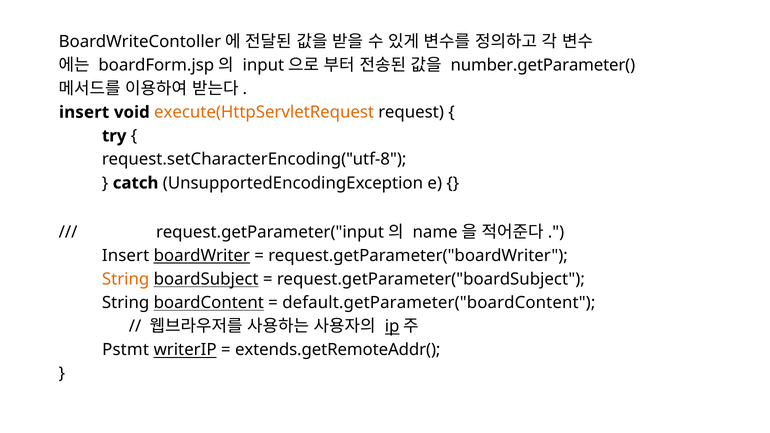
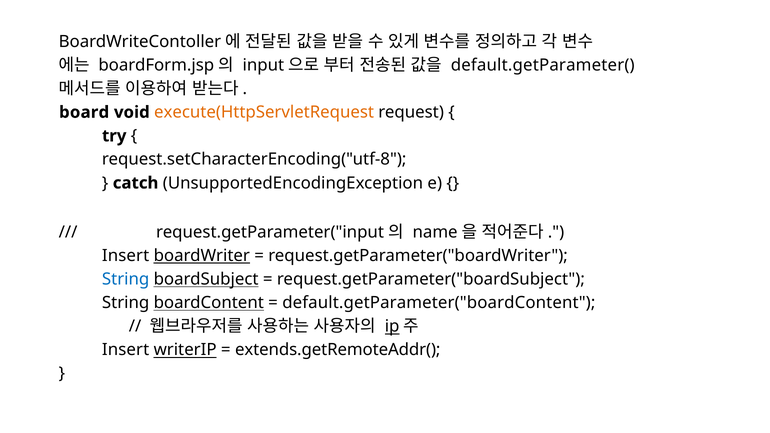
number.getParameter(: number.getParameter( -> default.getParameter(
insert at (84, 112): insert -> board
String at (126, 279) colour: orange -> blue
Pstmt at (126, 350): Pstmt -> Insert
